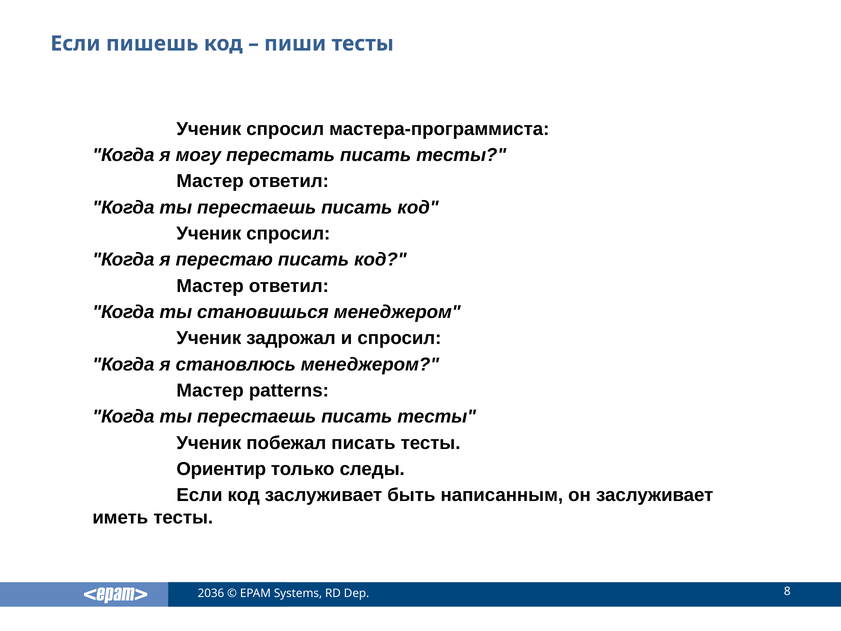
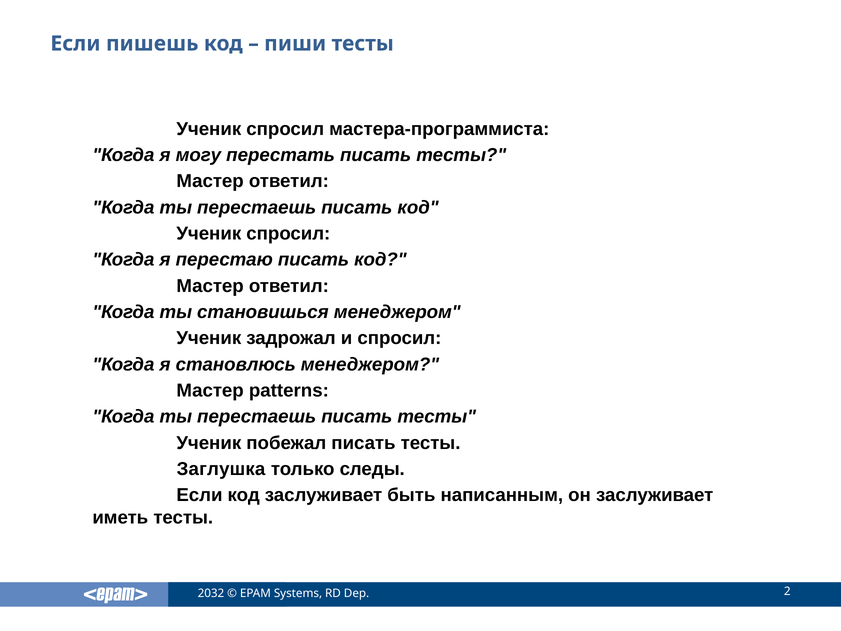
Ориентир: Ориентир -> Заглушка
2036: 2036 -> 2032
8: 8 -> 2
